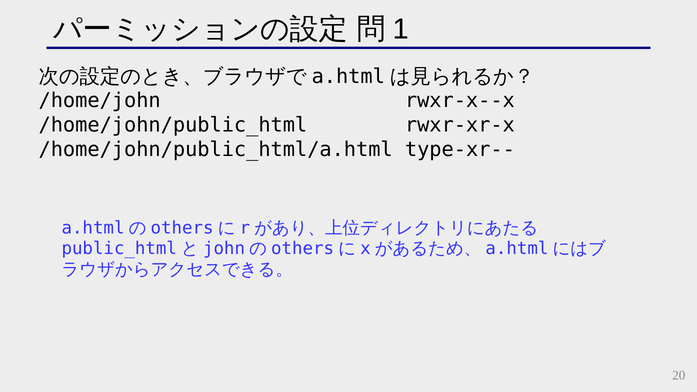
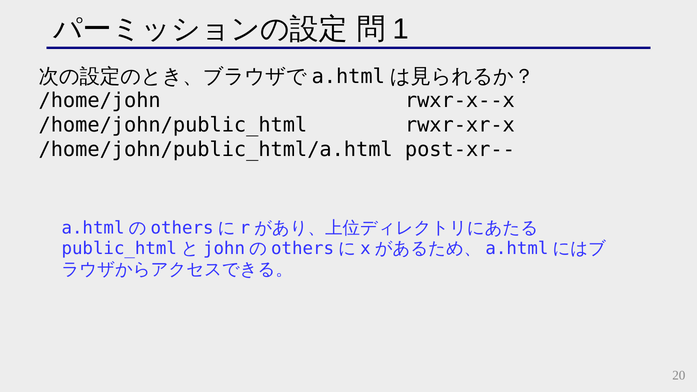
type-xr--: type-xr-- -> post-xr--
